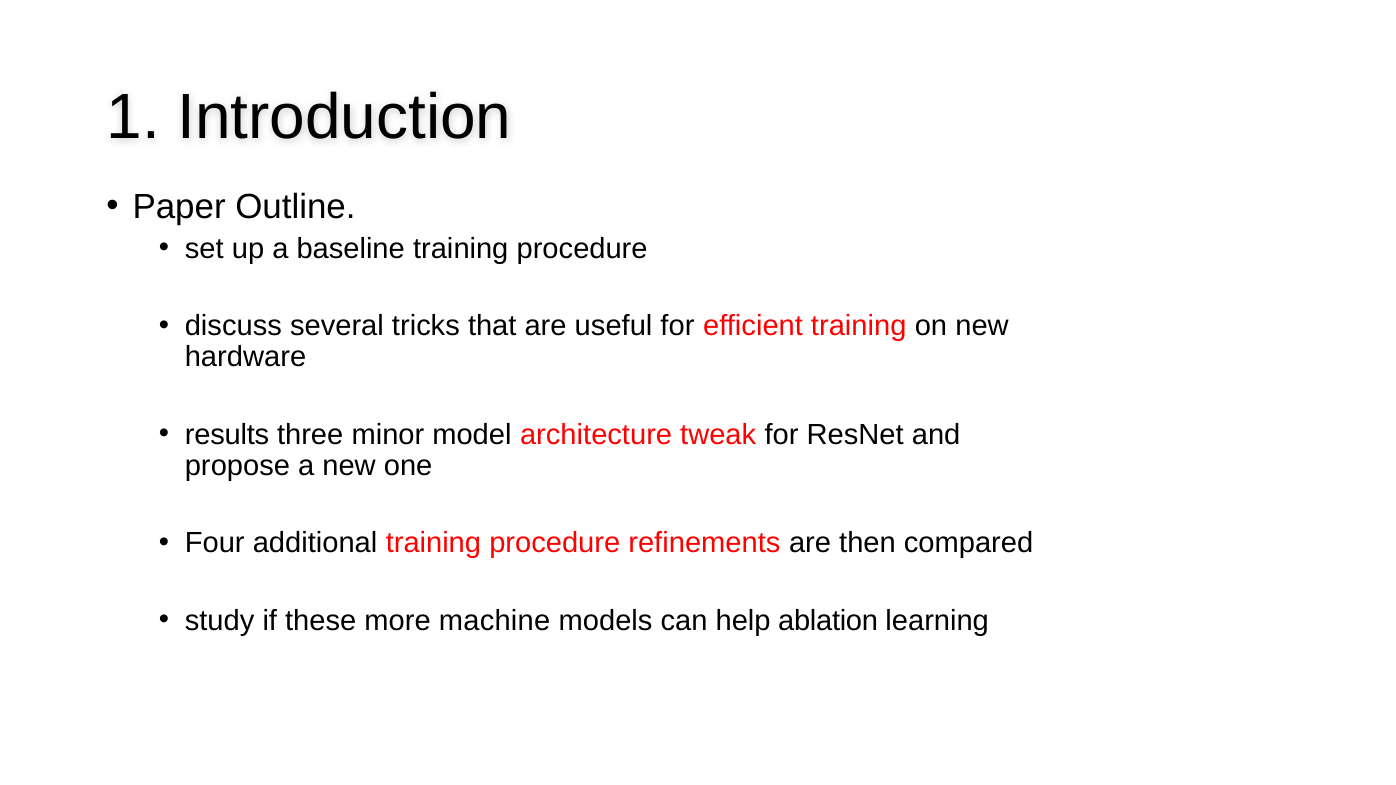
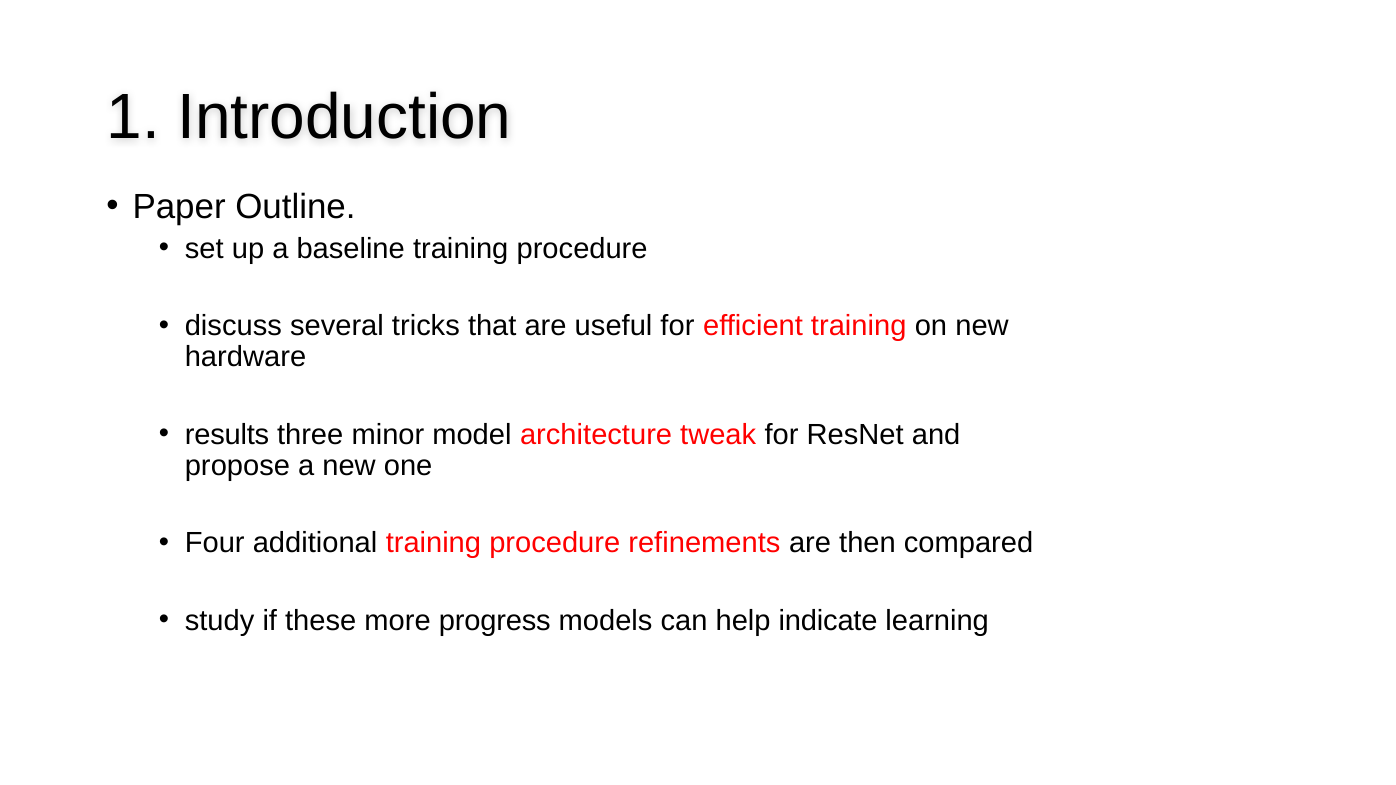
machine: machine -> progress
ablation: ablation -> indicate
